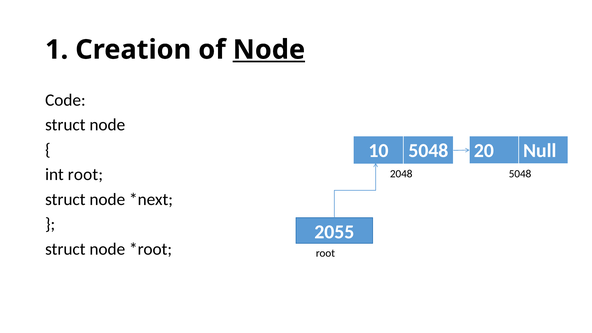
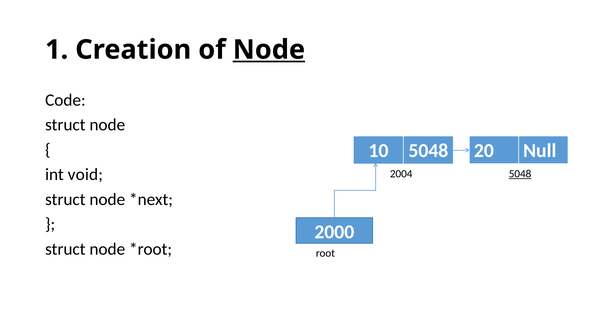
int root: root -> void
2048: 2048 -> 2004
5048 at (520, 174) underline: none -> present
2055: 2055 -> 2000
